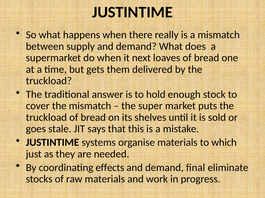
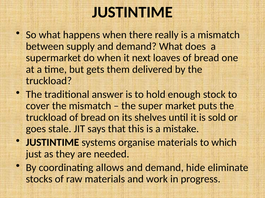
effects: effects -> allows
ﬁnal: ﬁnal -> hide
